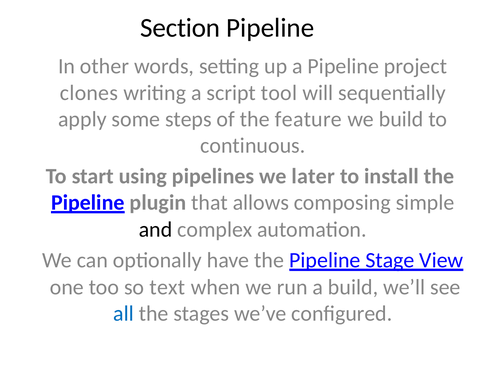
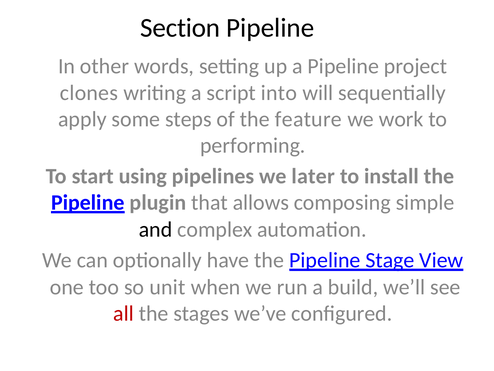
tool: tool -> into
we build: build -> work
continuous: continuous -> performing
text: text -> unit
all colour: blue -> red
